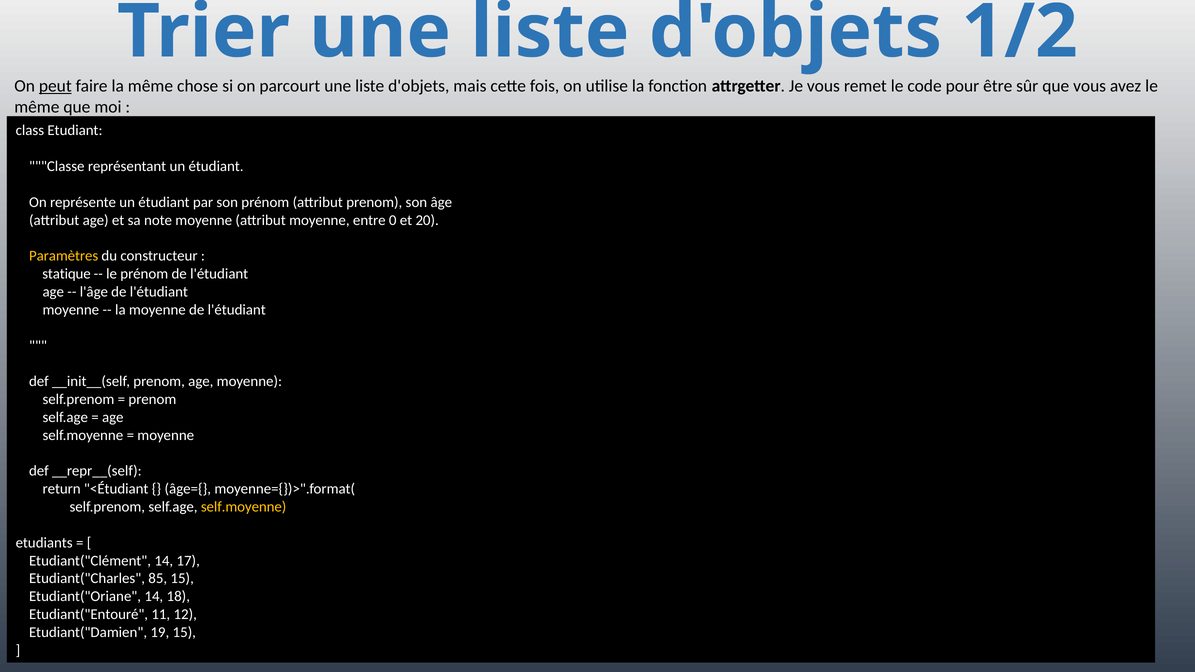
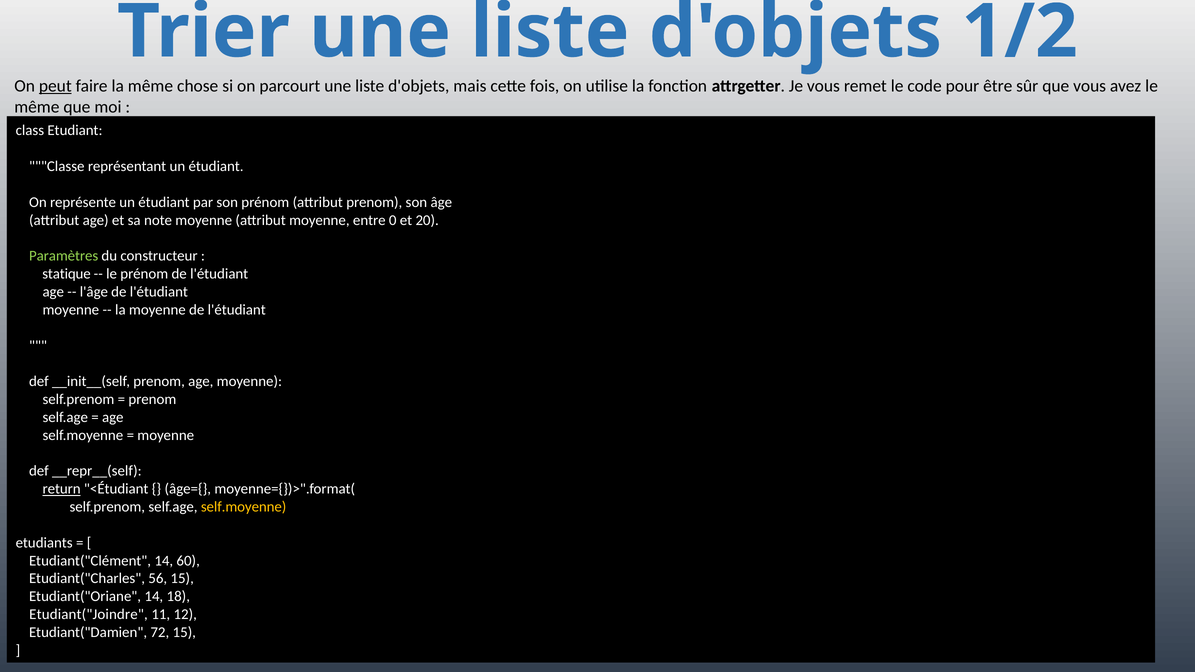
Paramètres colour: yellow -> light green
return underline: none -> present
17: 17 -> 60
85: 85 -> 56
Etudiant("Entouré: Etudiant("Entouré -> Etudiant("Joindre
19: 19 -> 72
